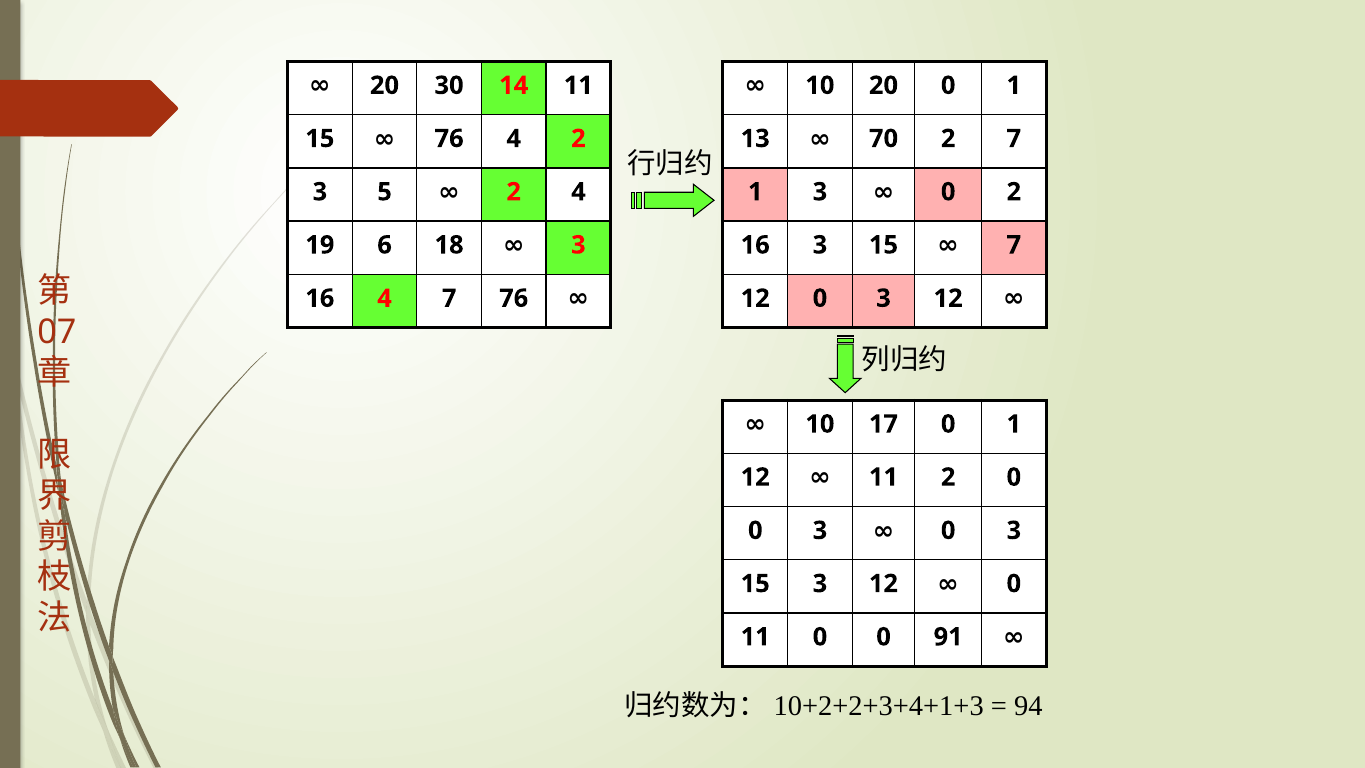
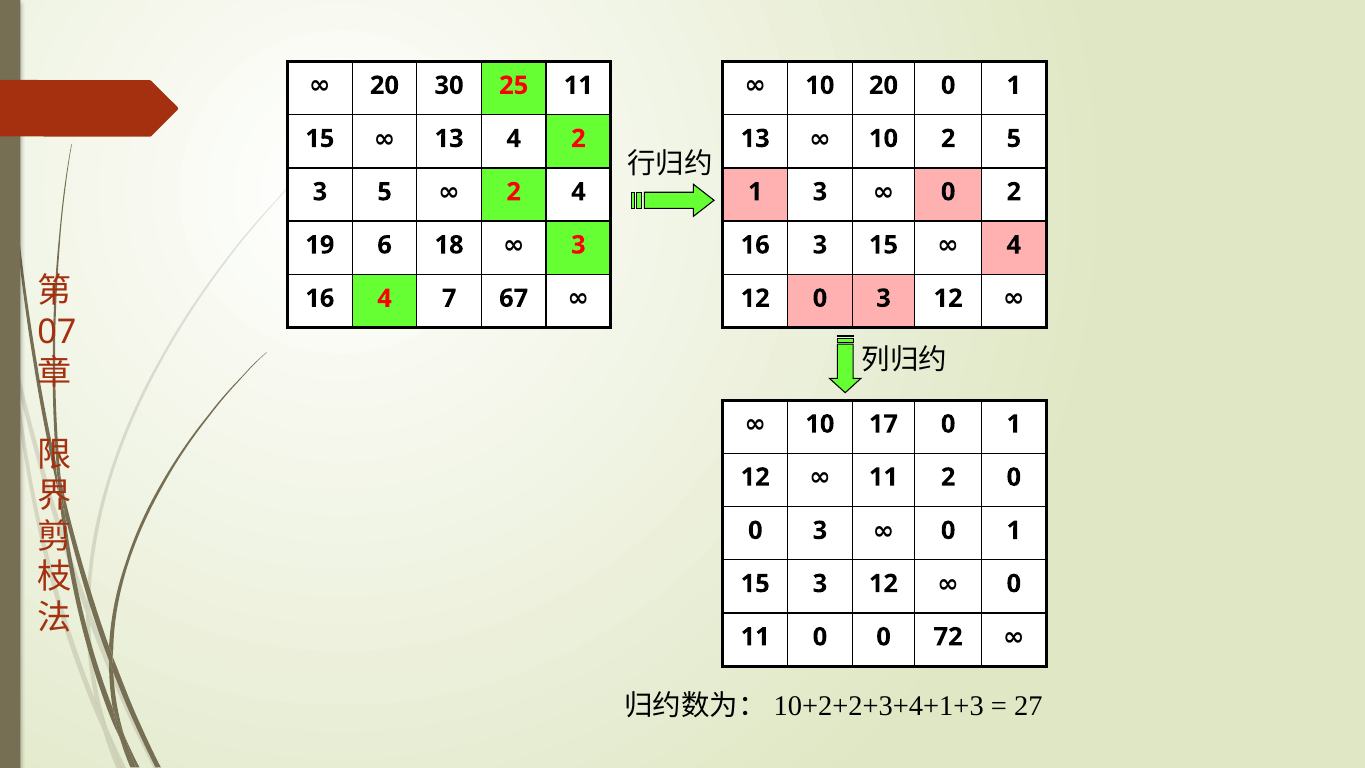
14: 14 -> 25
76 at (449, 139): 76 -> 13
70 at (884, 139): 70 -> 10
2 7: 7 -> 5
7 at (1014, 245): 7 -> 4
7 76: 76 -> 67
3 at (1014, 530): 3 -> 1
91: 91 -> 72
94: 94 -> 27
